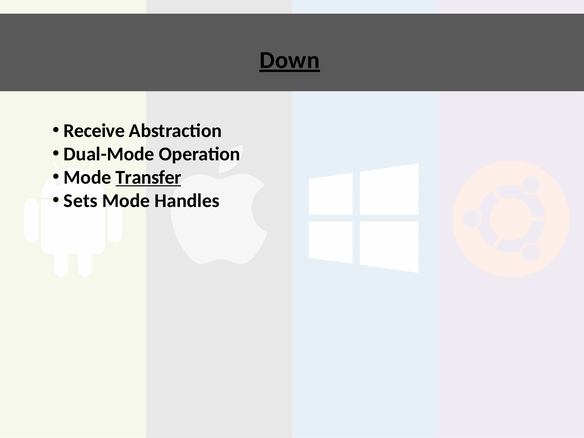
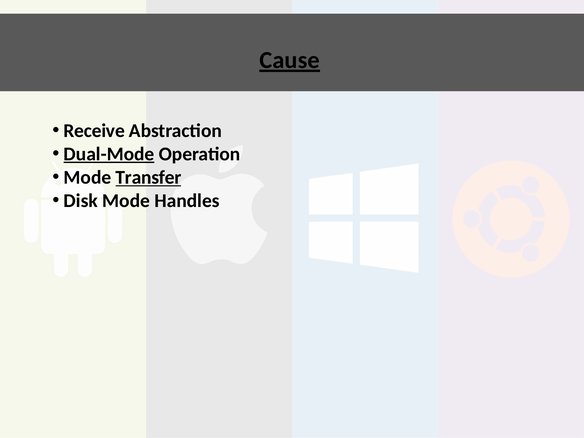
Down: Down -> Cause
Dual-Mode underline: none -> present
Sets: Sets -> Disk
